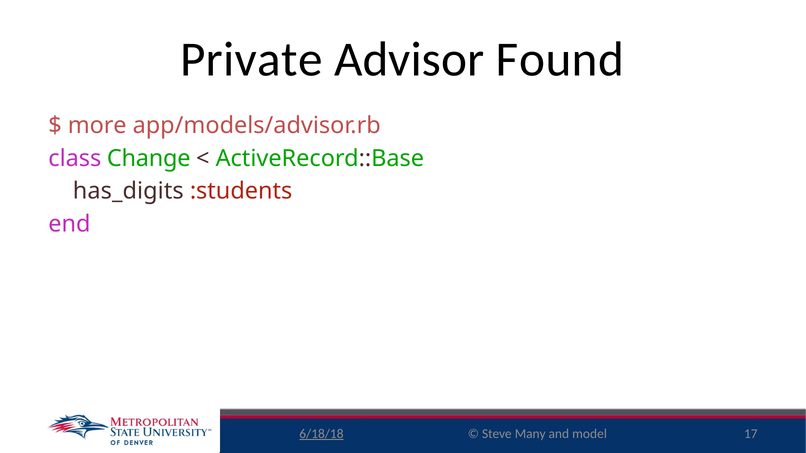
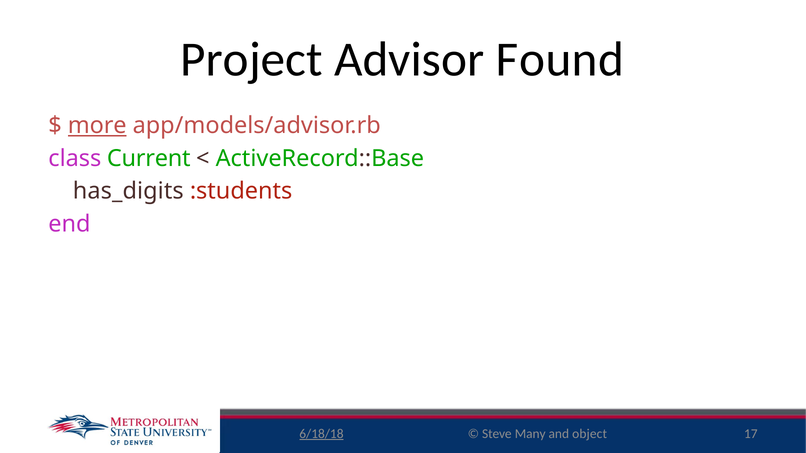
Private: Private -> Project
more underline: none -> present
Change: Change -> Current
model: model -> object
